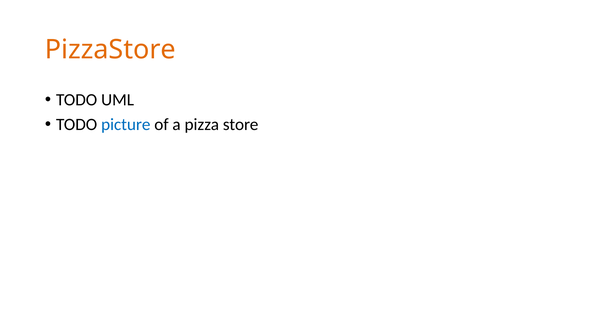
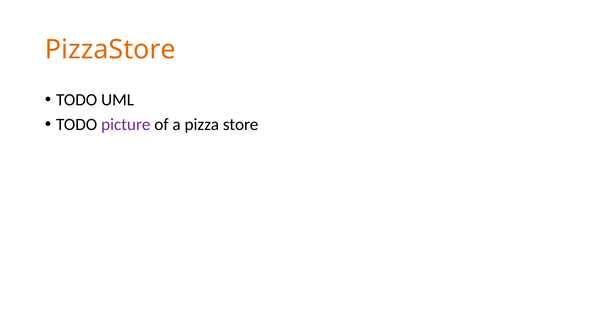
picture colour: blue -> purple
